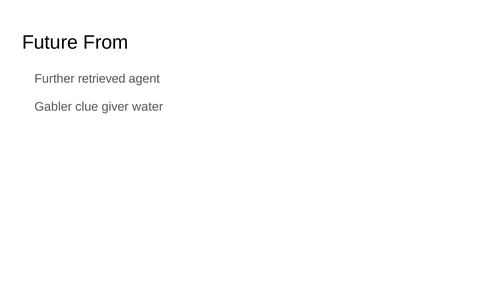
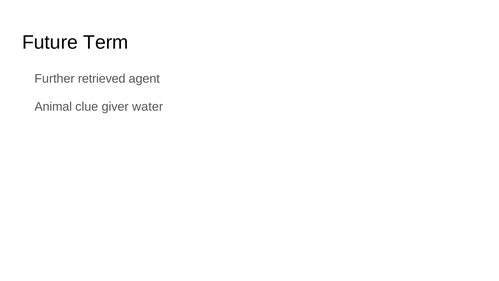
From: From -> Term
Gabler: Gabler -> Animal
